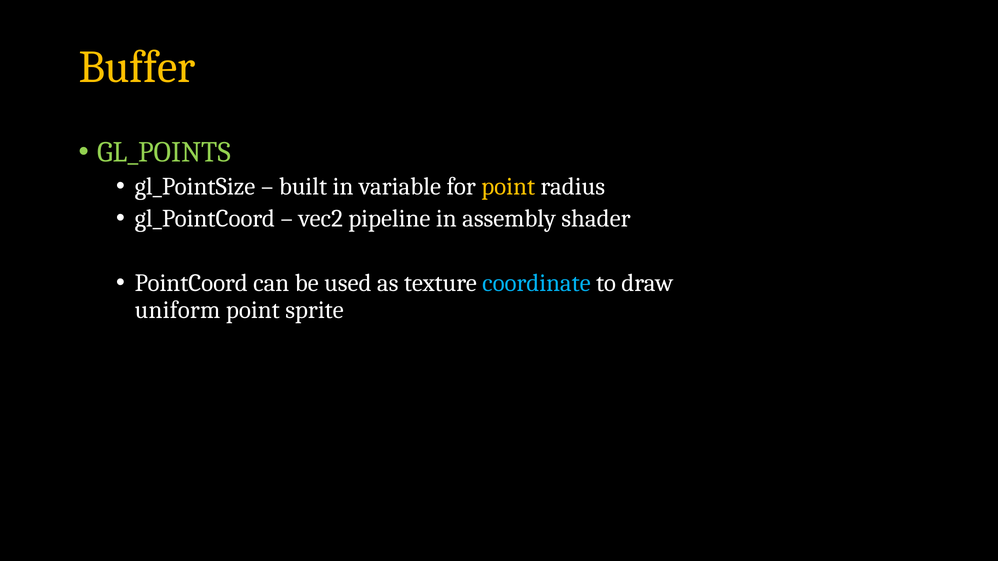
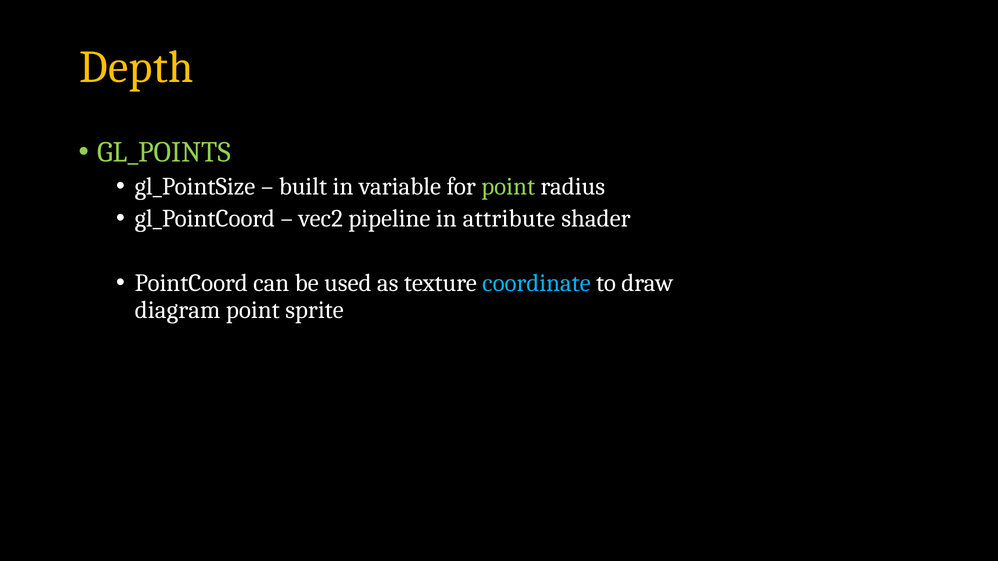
Buffer: Buffer -> Depth
point at (508, 187) colour: yellow -> light green
assembly: assembly -> attribute
uniform: uniform -> diagram
